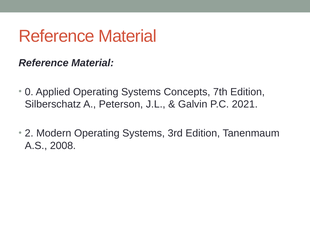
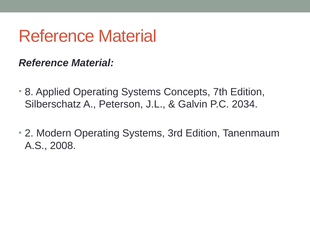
0: 0 -> 8
2021: 2021 -> 2034
